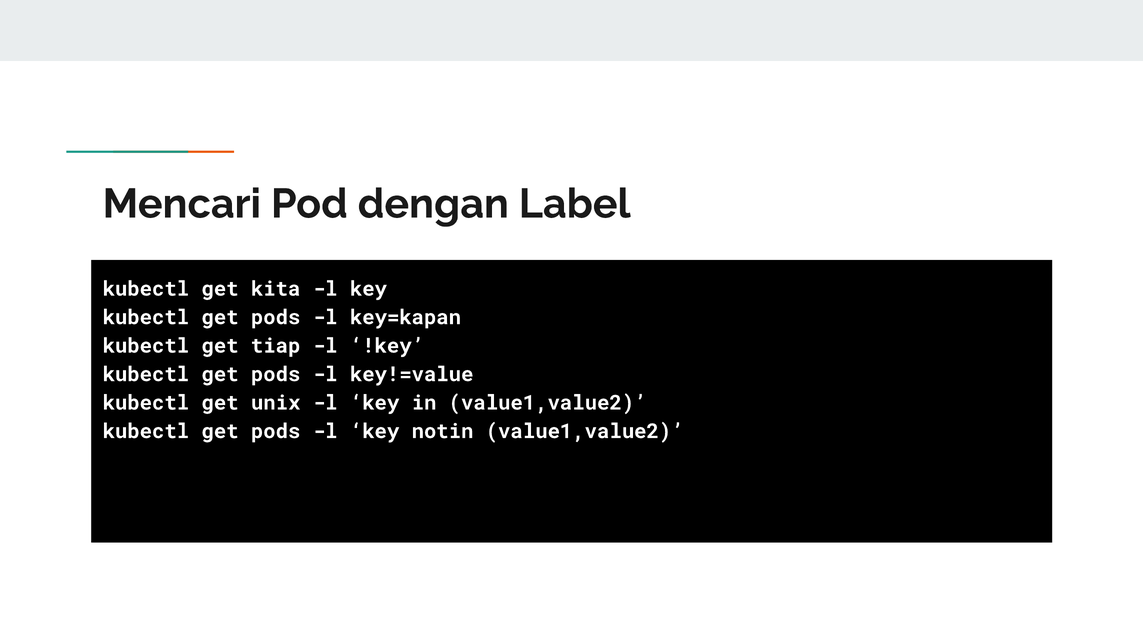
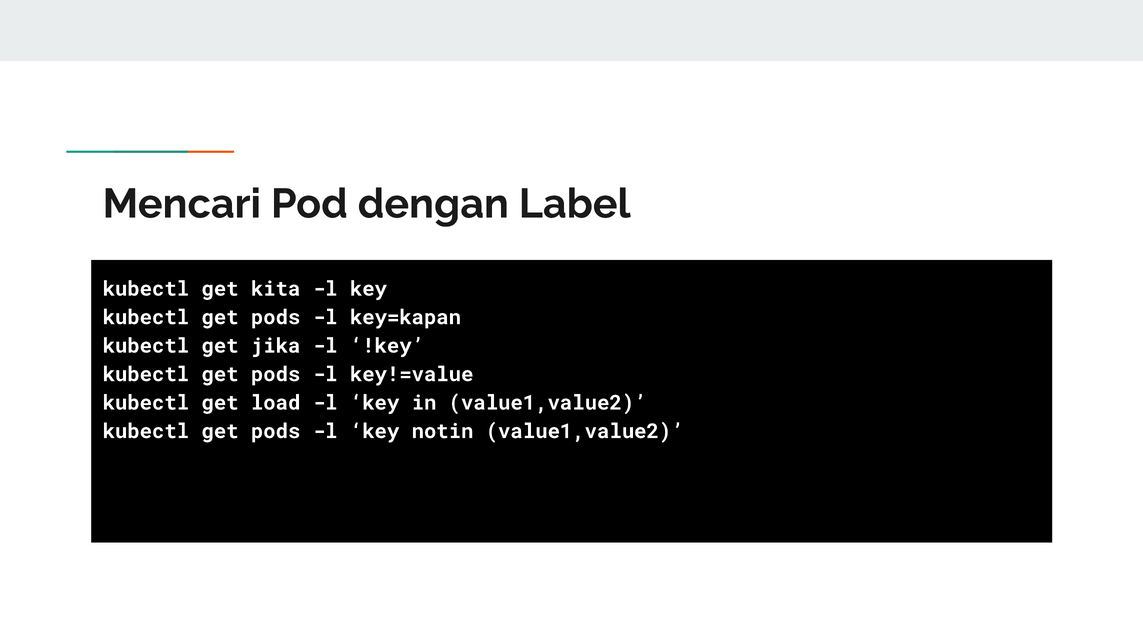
tiap: tiap -> jika
unix: unix -> load
